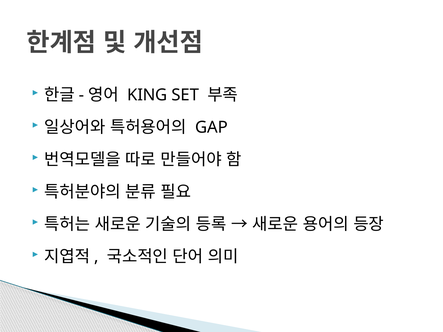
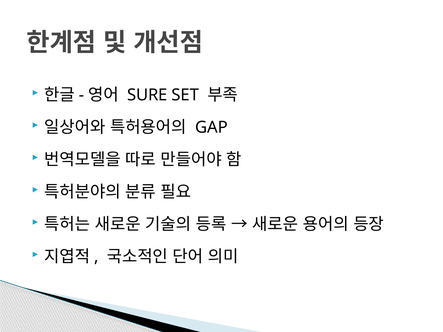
KING: KING -> SURE
